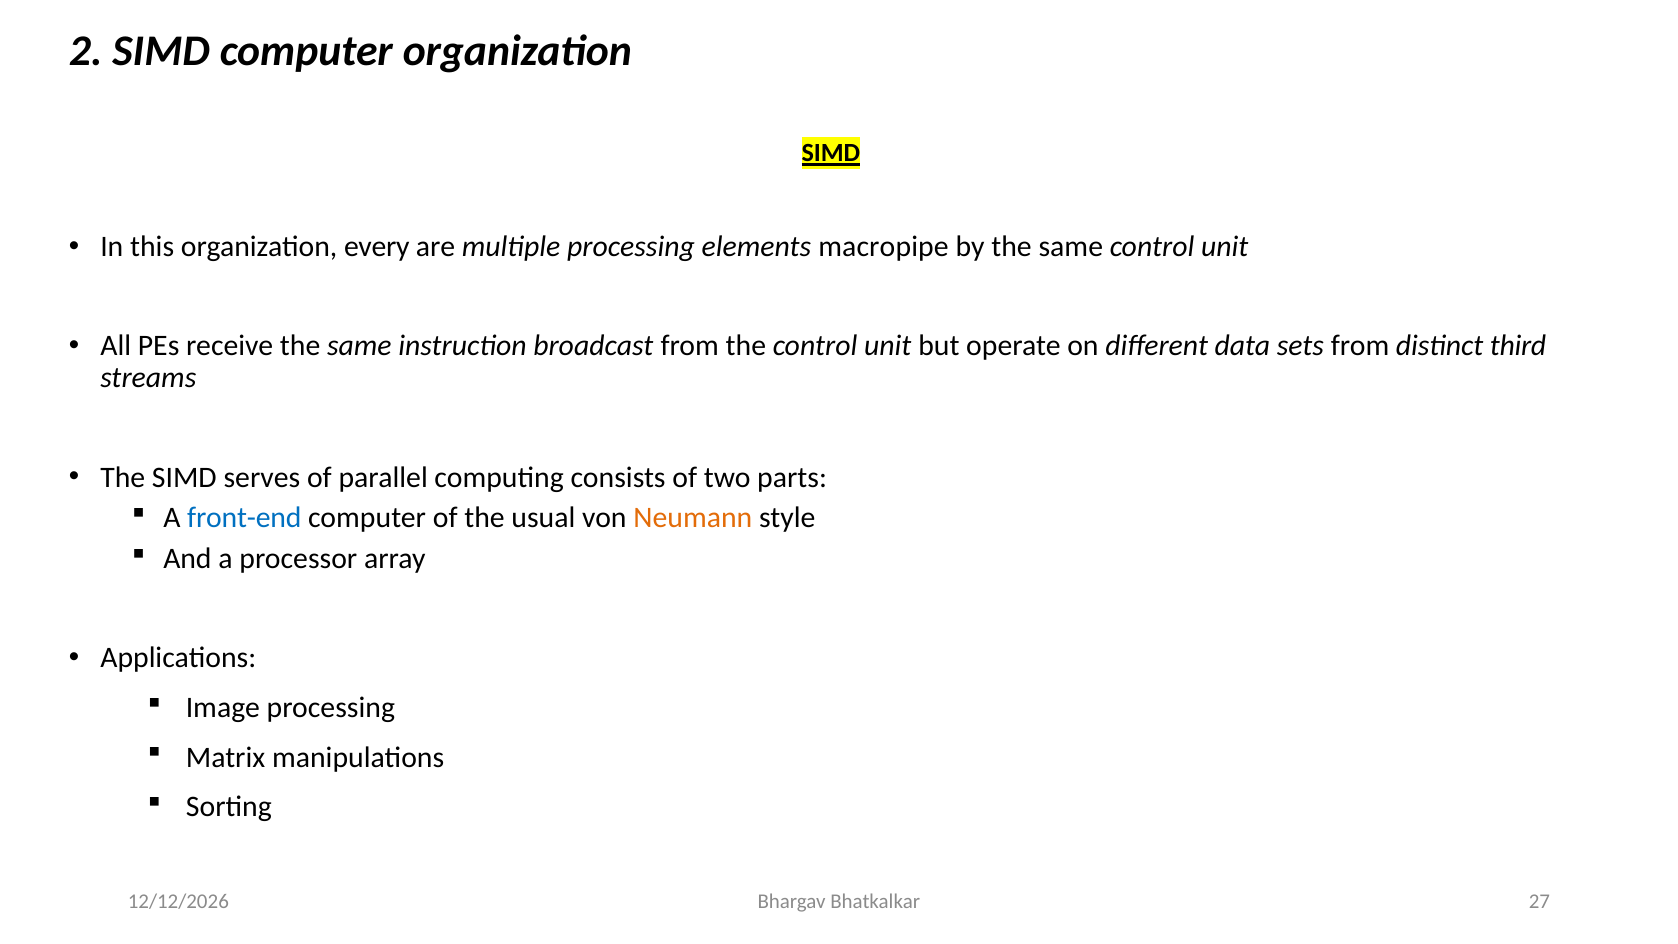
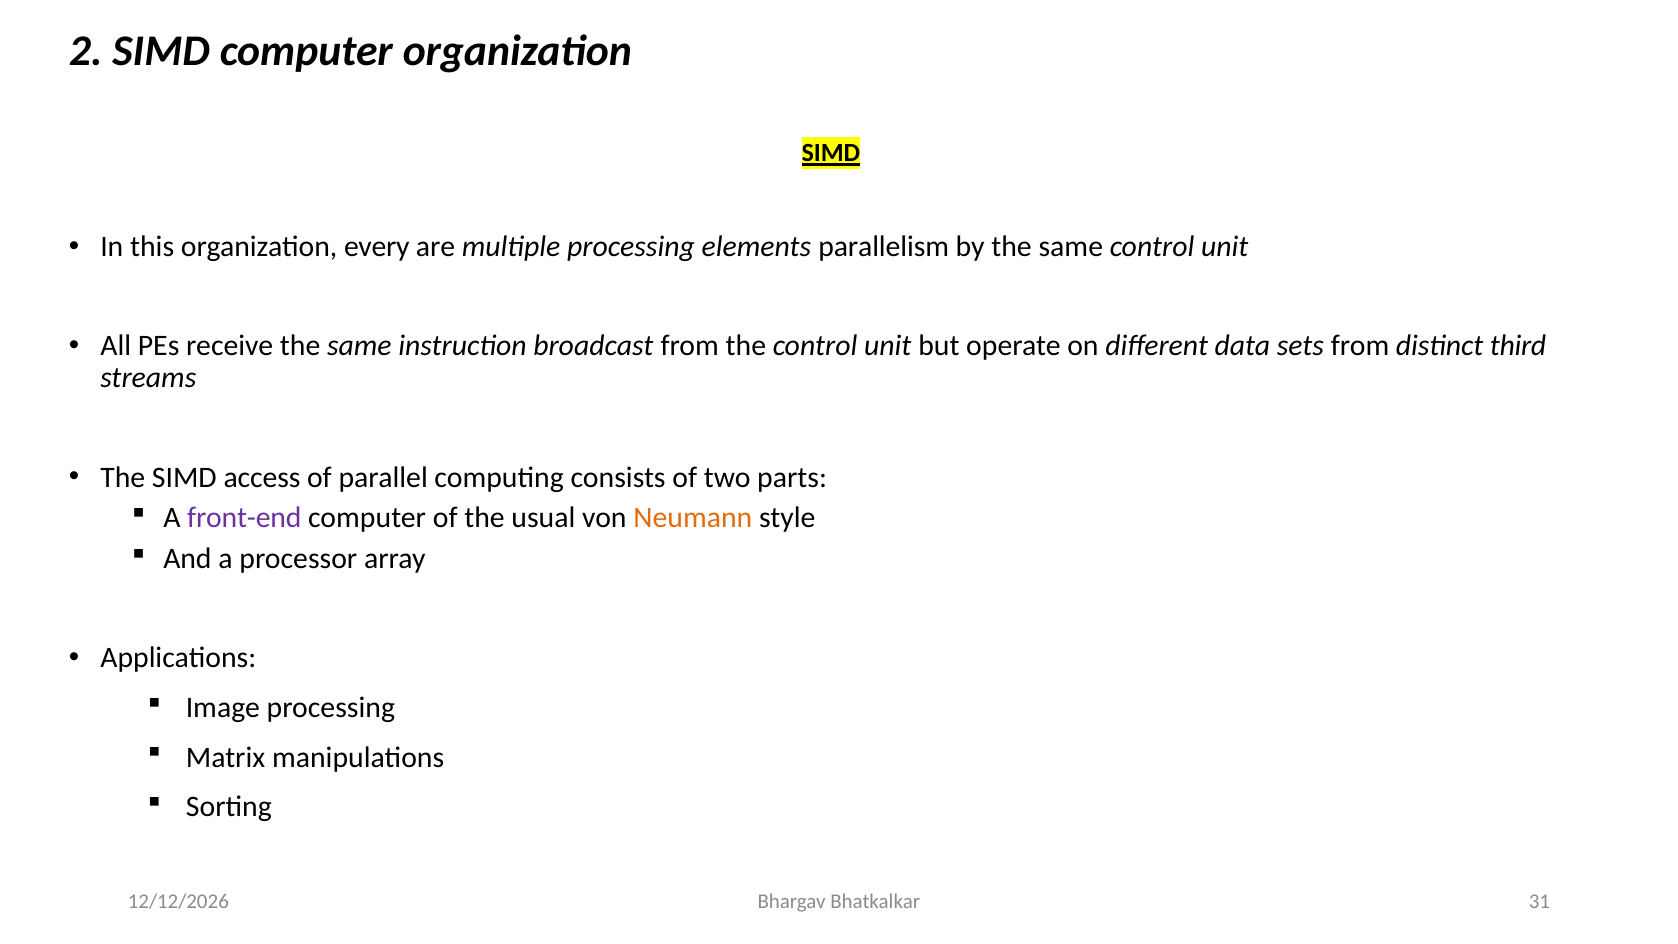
macropipe: macropipe -> parallelism
serves: serves -> access
front-end colour: blue -> purple
27: 27 -> 31
